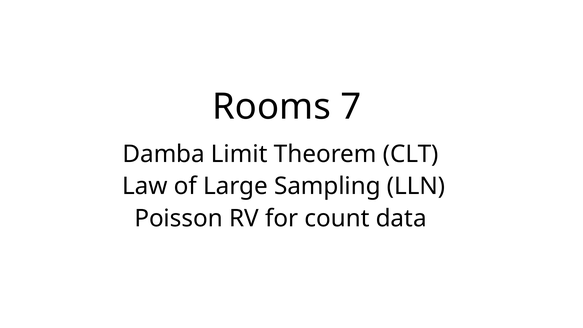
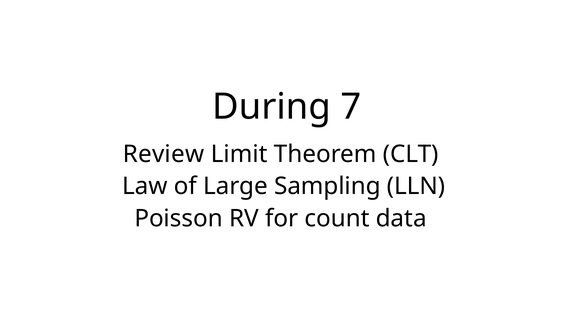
Rooms: Rooms -> During
Damba: Damba -> Review
